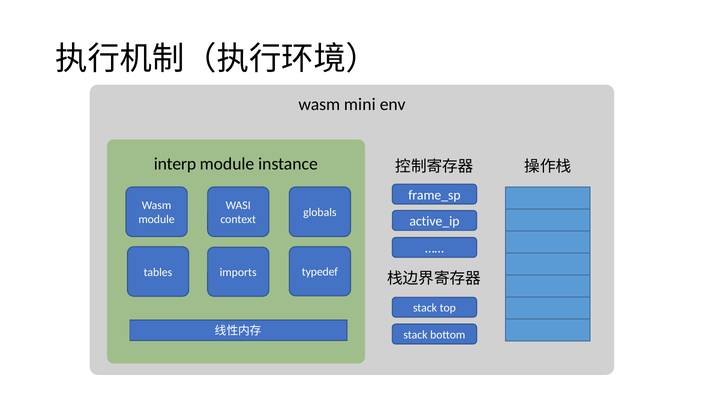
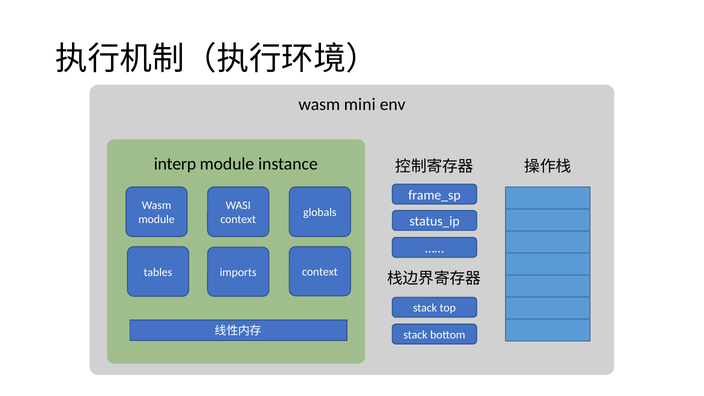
active_ip: active_ip -> status_ip
imports typedef: typedef -> context
